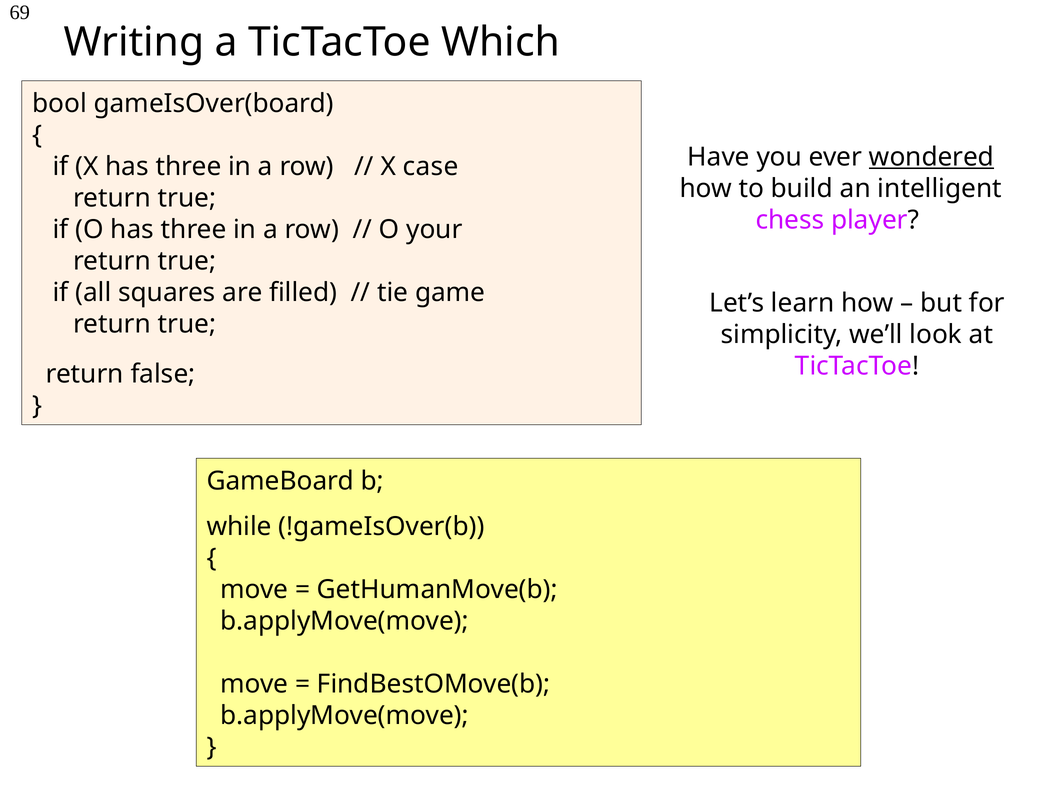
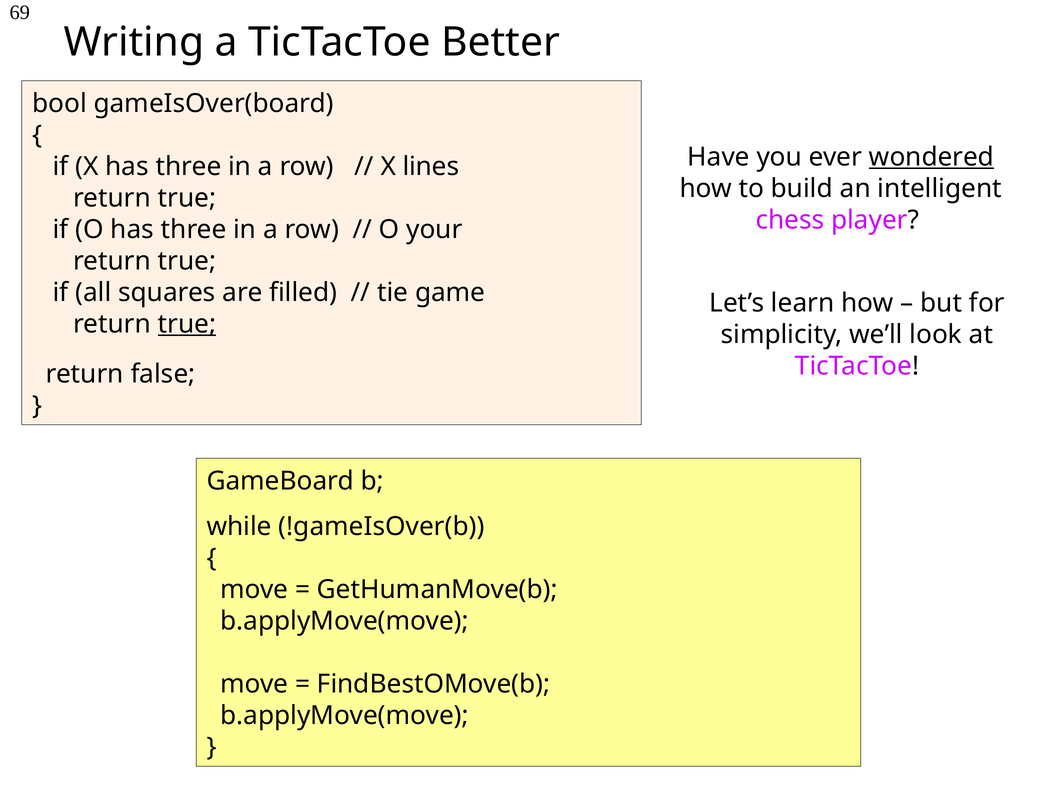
Which: Which -> Better
case: case -> lines
true at (187, 324) underline: none -> present
